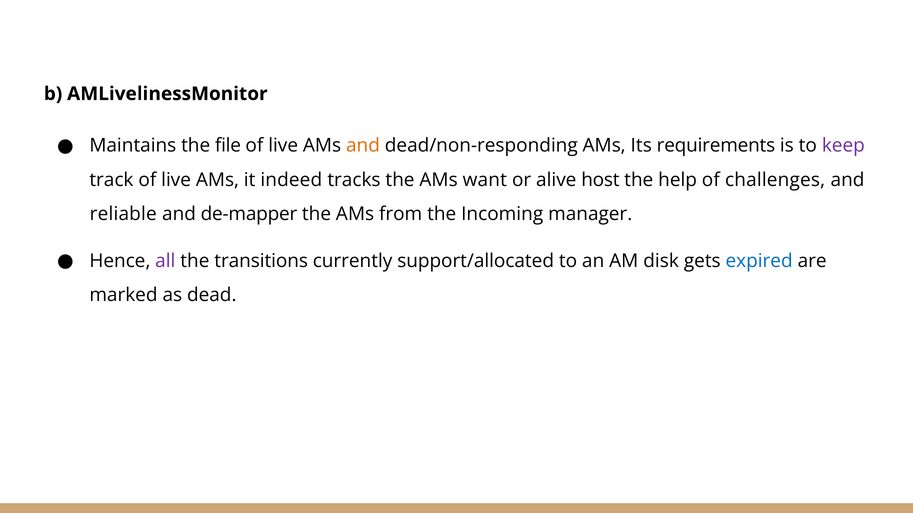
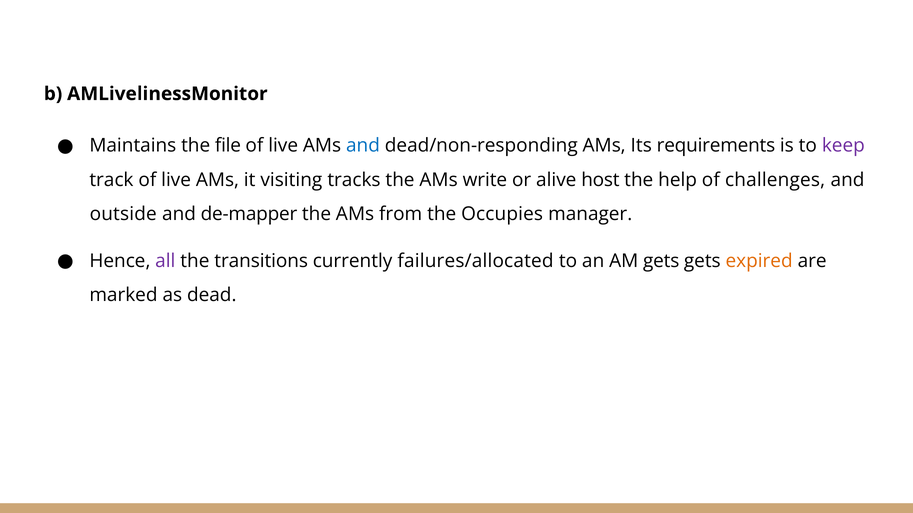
and at (363, 146) colour: orange -> blue
indeed: indeed -> visiting
want: want -> write
reliable: reliable -> outside
Incoming: Incoming -> Occupies
support/allocated: support/allocated -> failures/allocated
AM disk: disk -> gets
expired colour: blue -> orange
